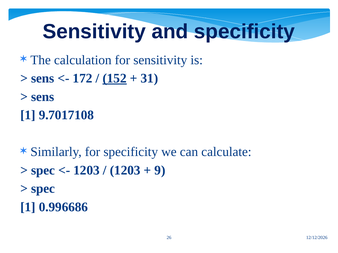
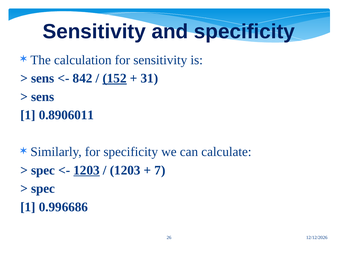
172: 172 -> 842
9.7017108: 9.7017108 -> 0.8906011
1203 at (87, 171) underline: none -> present
9: 9 -> 7
